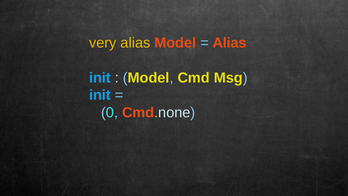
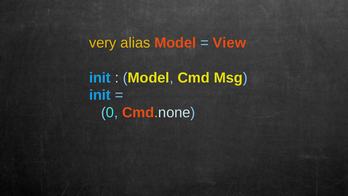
Alias at (230, 43): Alias -> View
